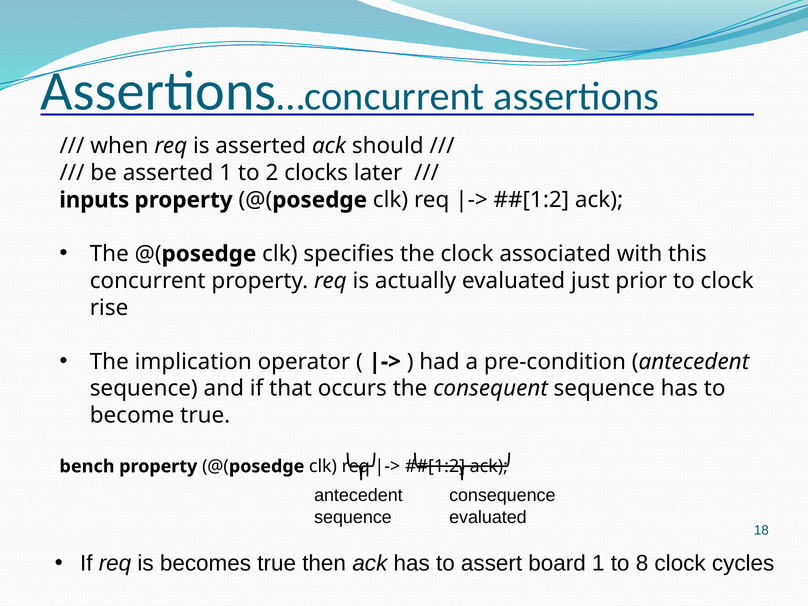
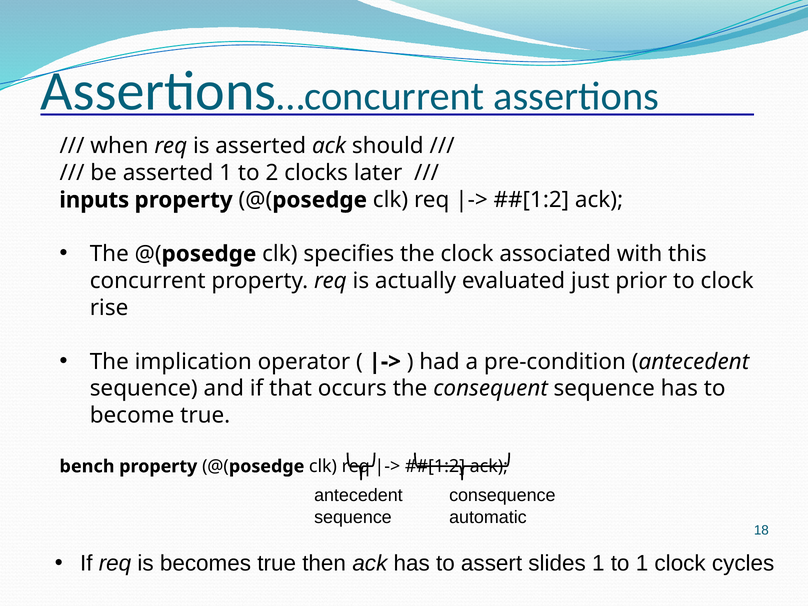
evaluated at (488, 517): evaluated -> automatic
board: board -> slides
to 8: 8 -> 1
